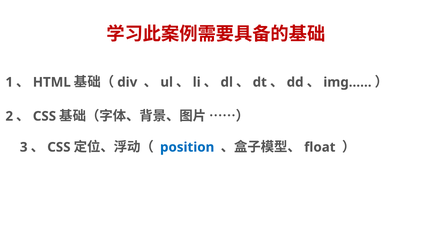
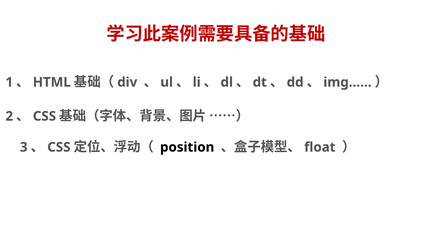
position colour: blue -> black
